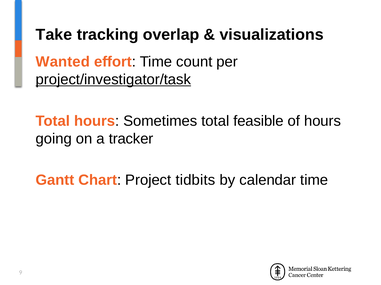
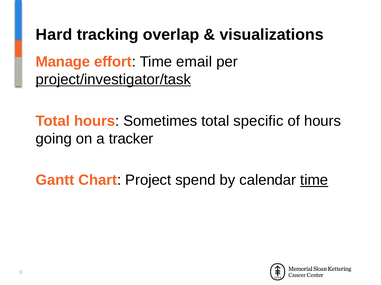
Take: Take -> Hard
Wanted: Wanted -> Manage
count: count -> email
feasible: feasible -> specific
tidbits: tidbits -> spend
time at (314, 181) underline: none -> present
